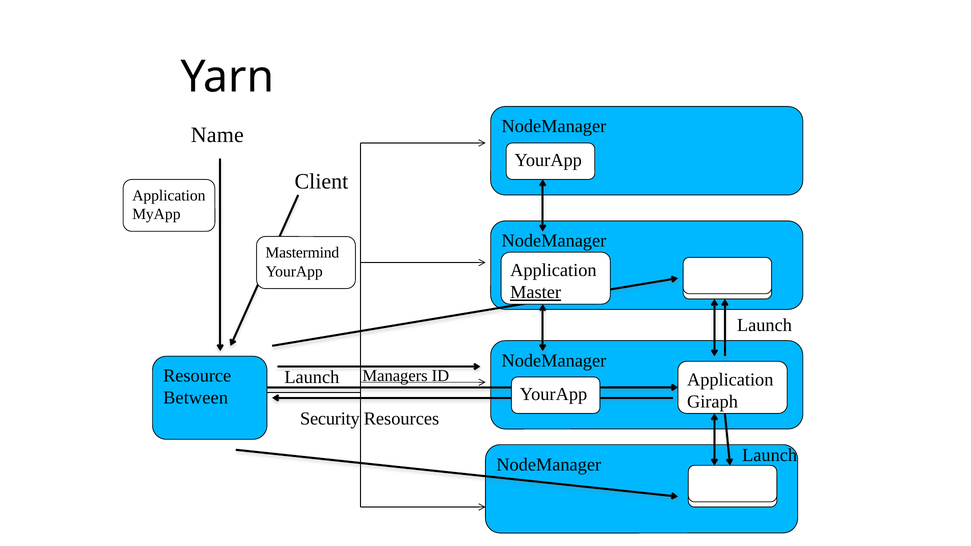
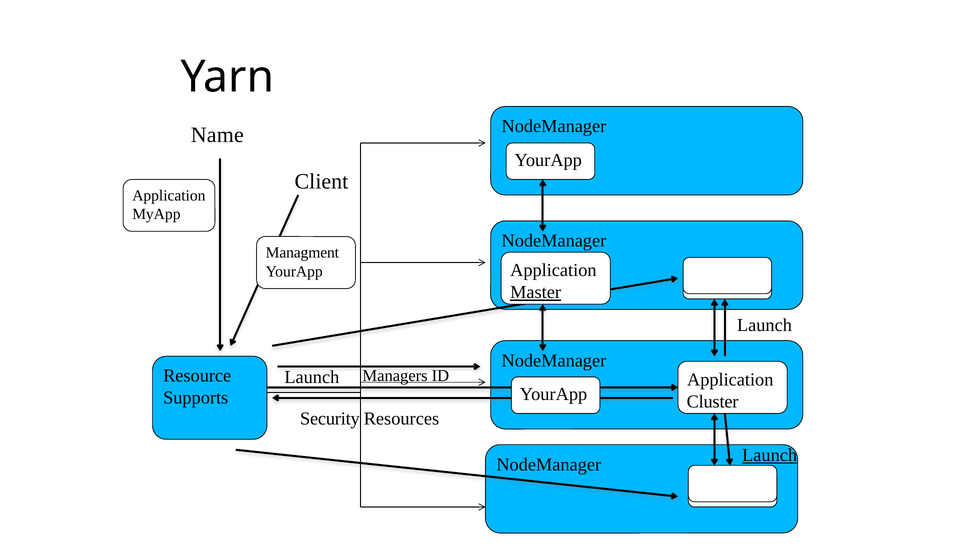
Mastermind: Mastermind -> Managment
Between: Between -> Supports
Giraph: Giraph -> Cluster
Launch at (770, 455) underline: none -> present
